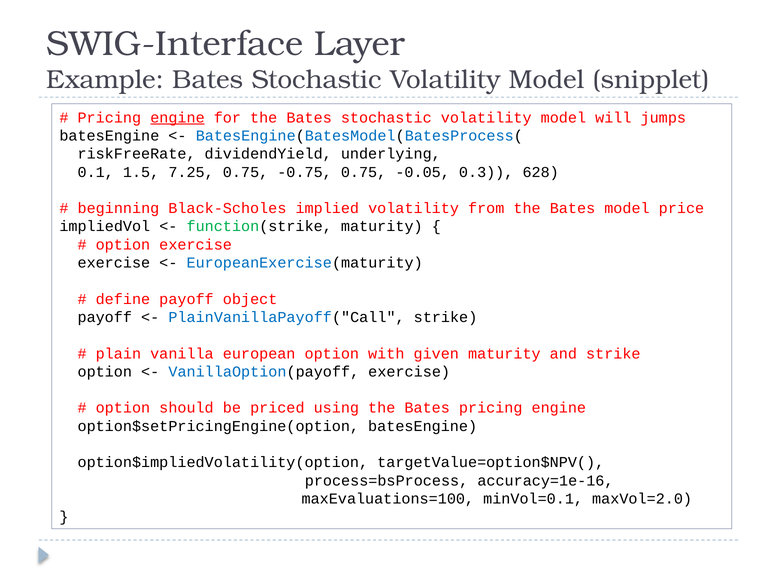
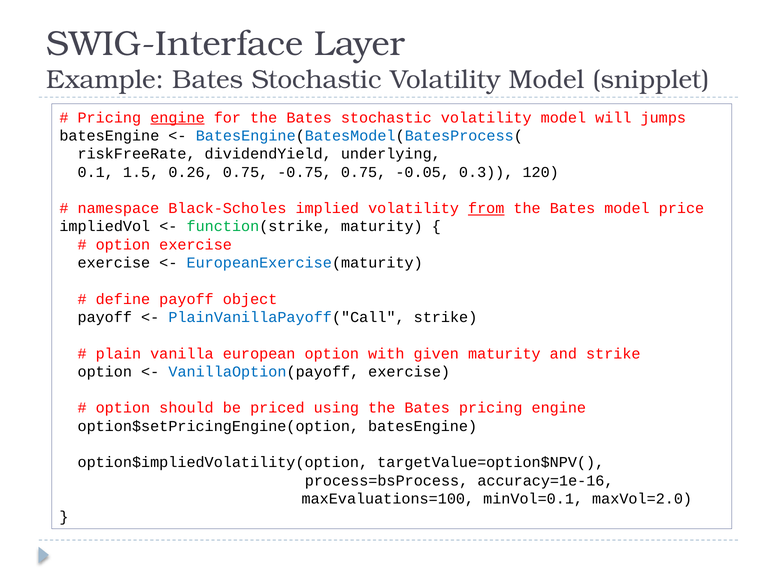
7.25: 7.25 -> 0.26
628: 628 -> 120
beginning: beginning -> namespace
from underline: none -> present
